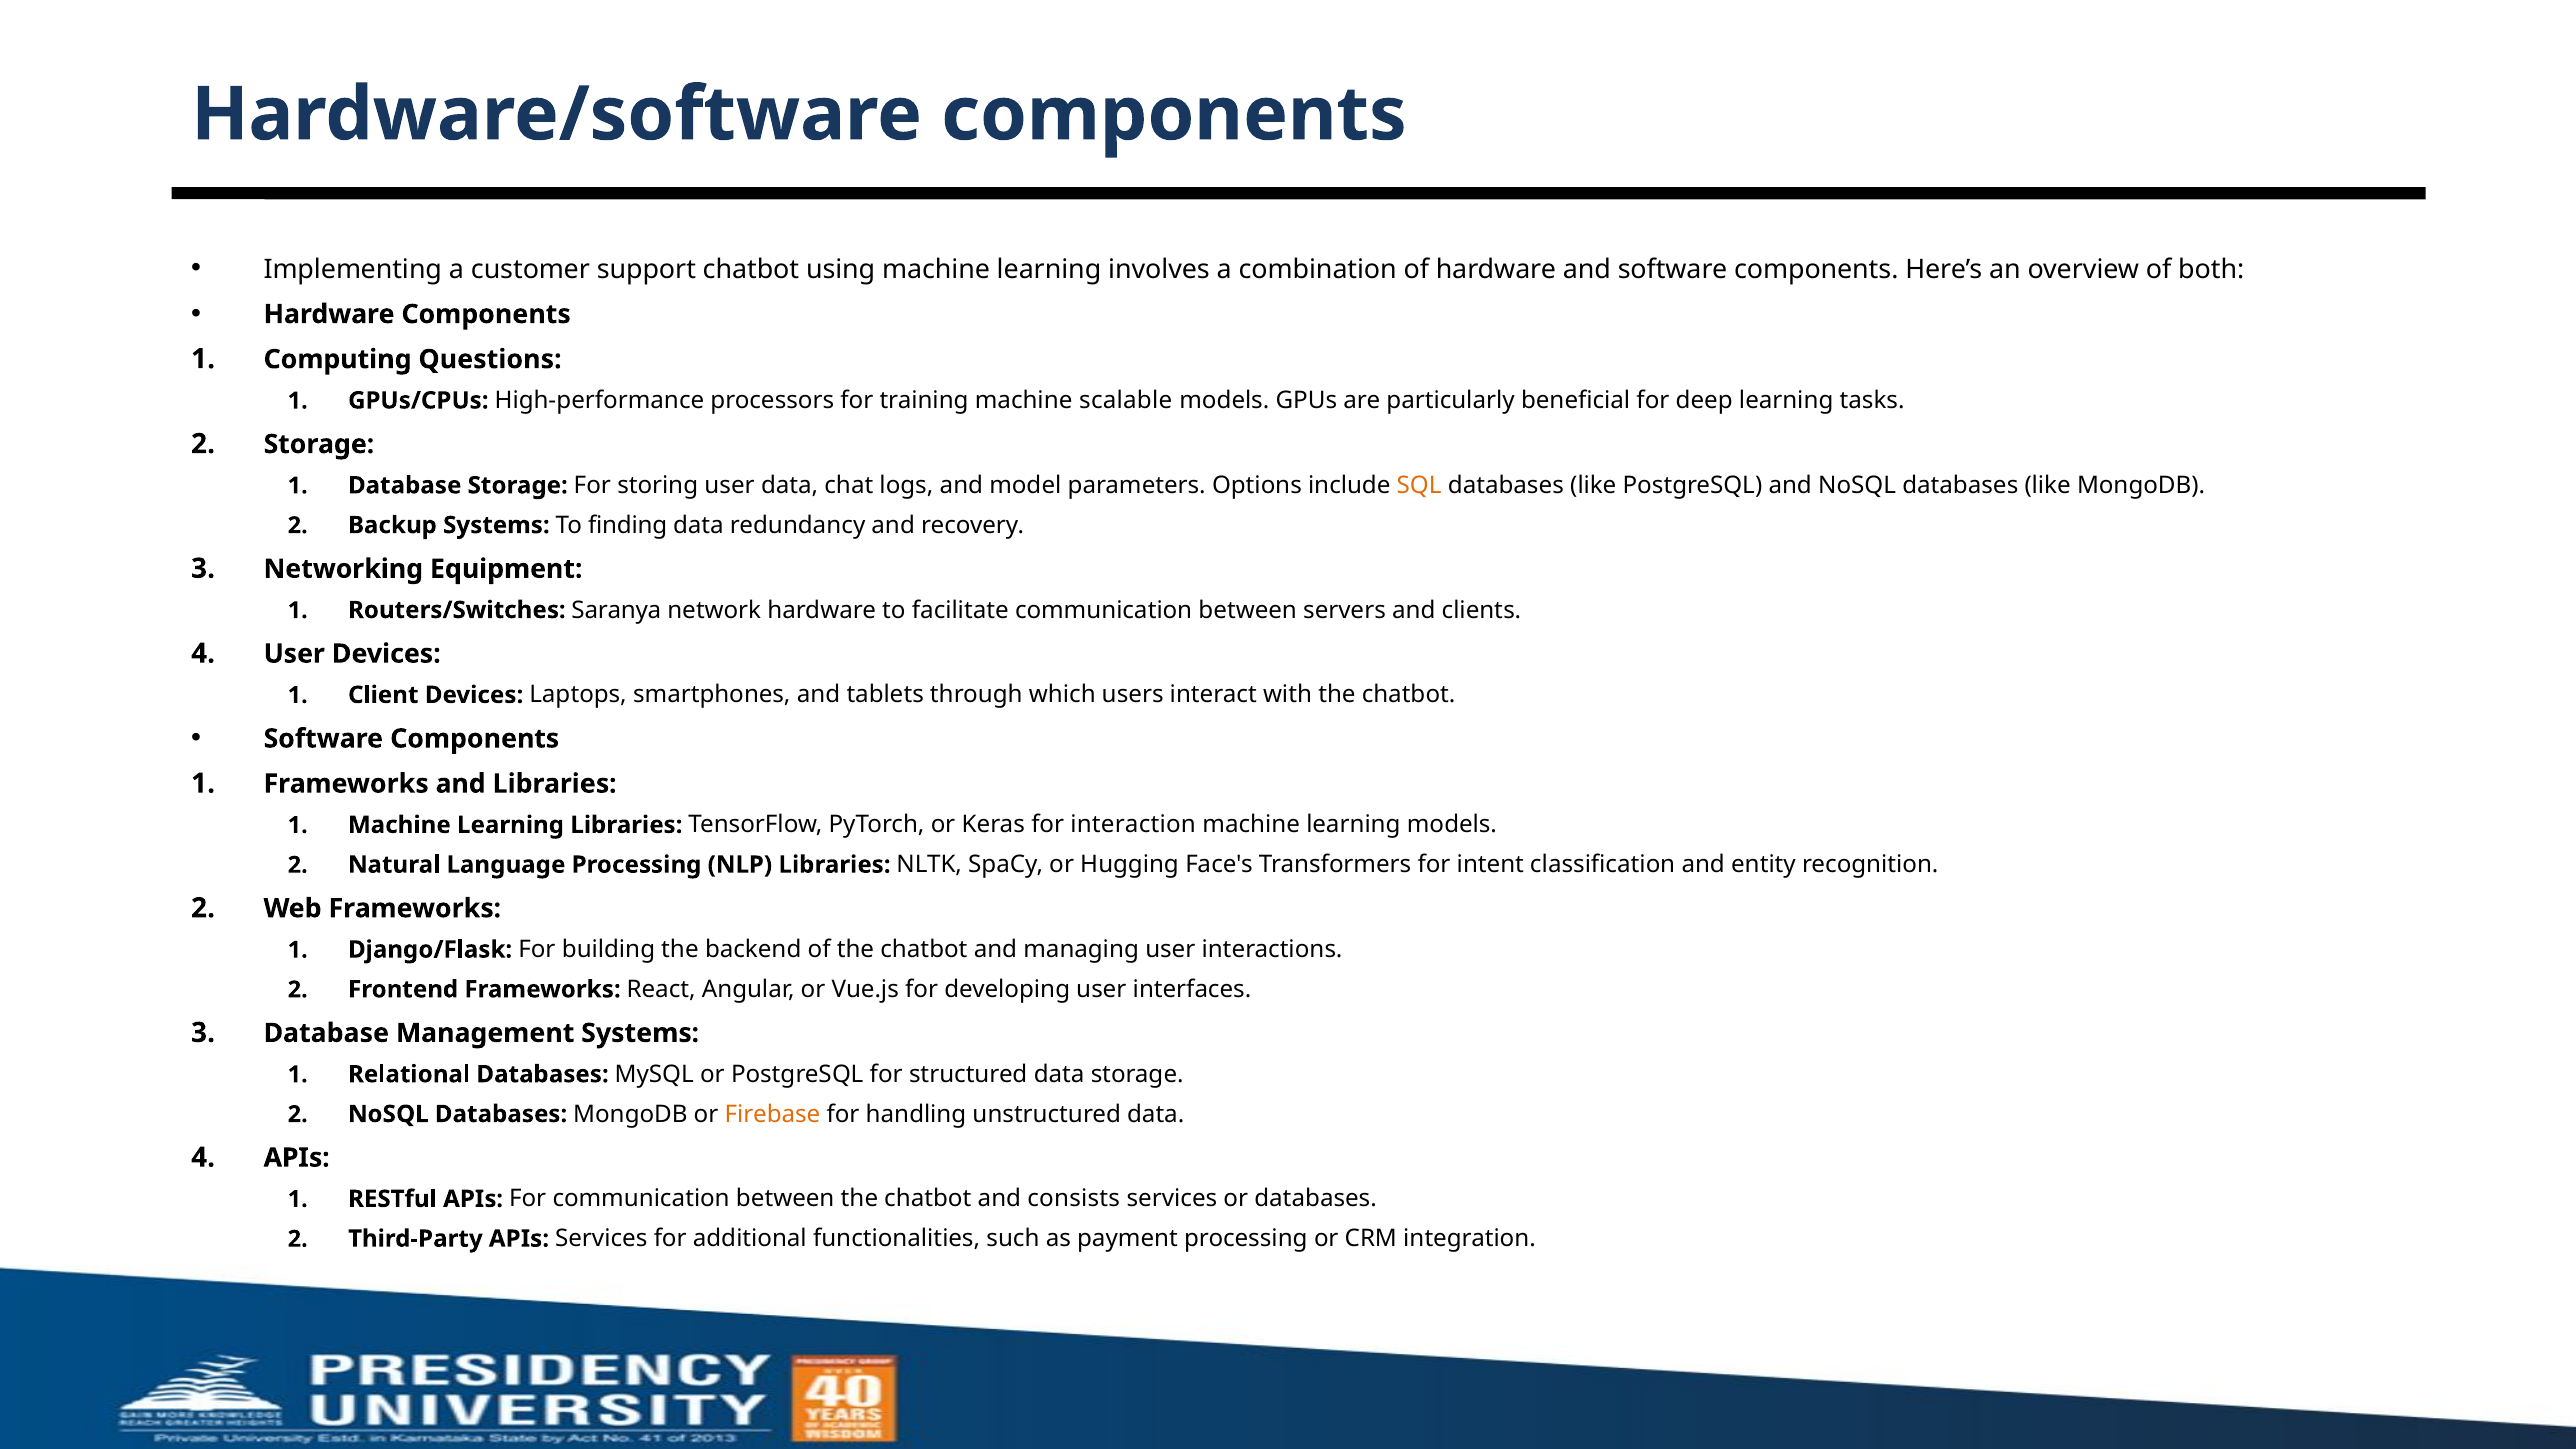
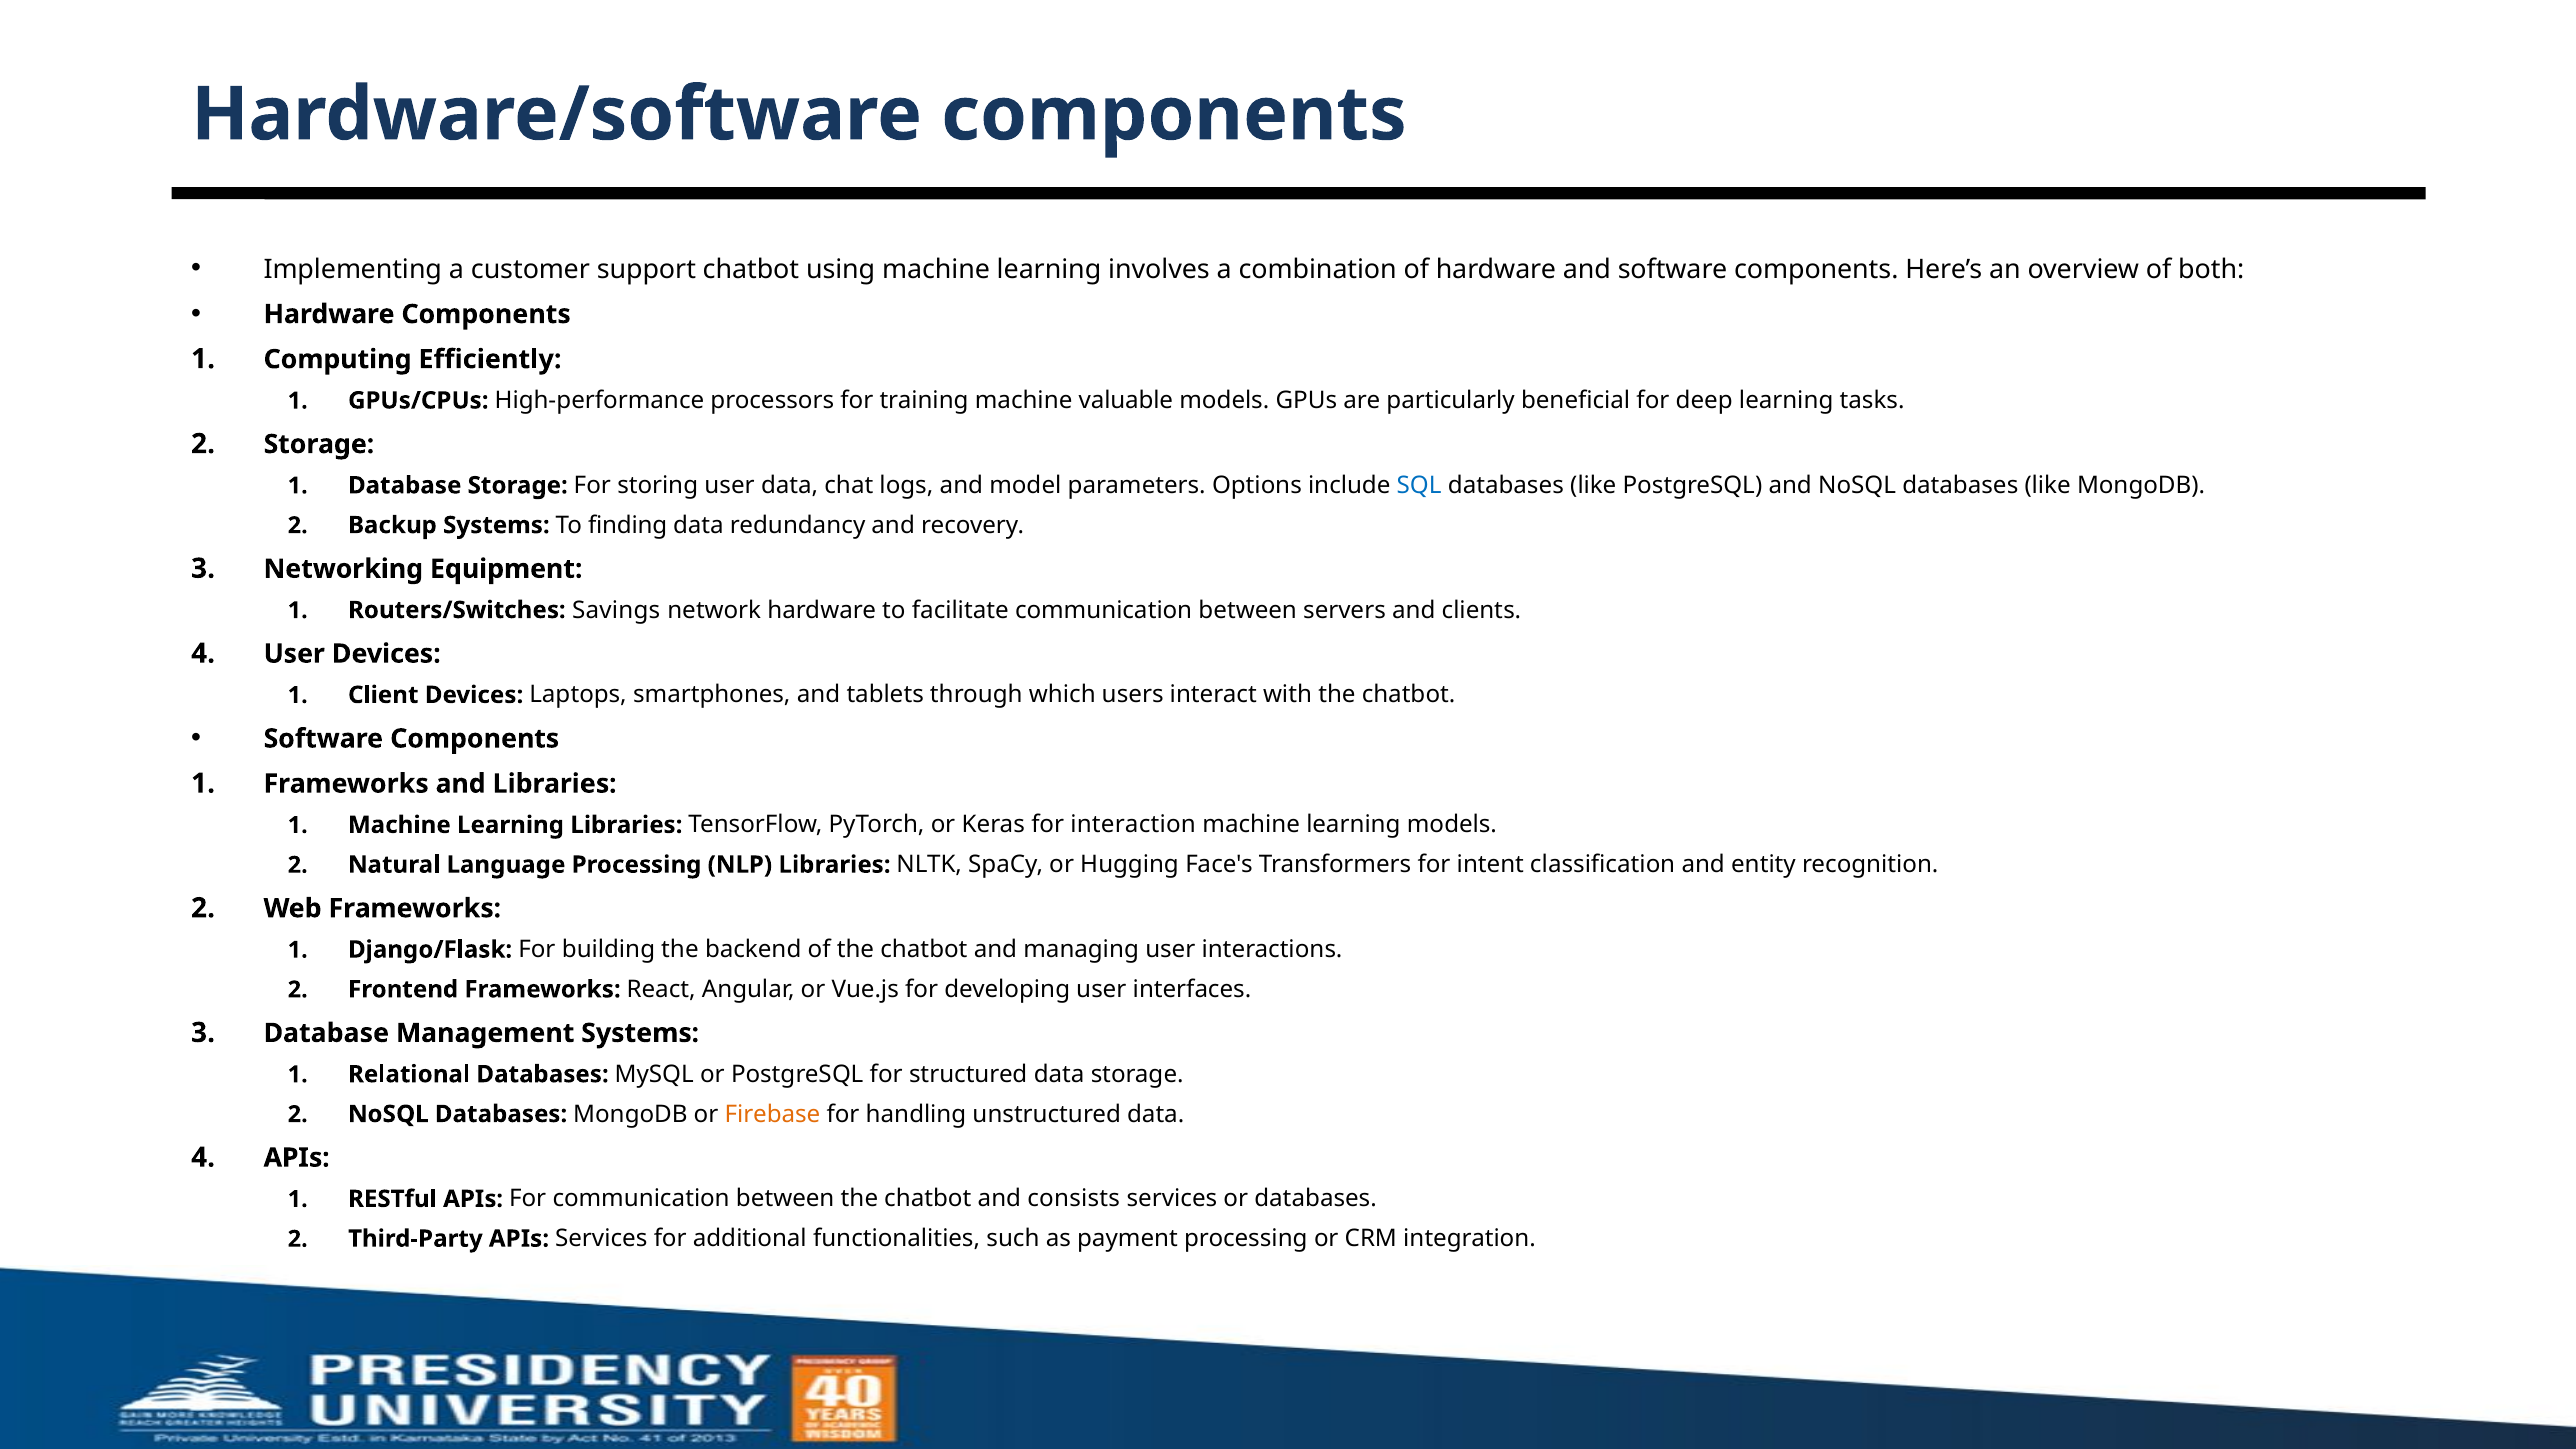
Questions: Questions -> Efficiently
scalable: scalable -> valuable
SQL colour: orange -> blue
Saranya: Saranya -> Savings
